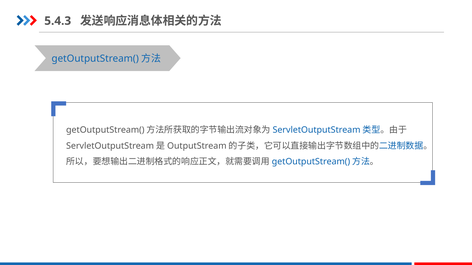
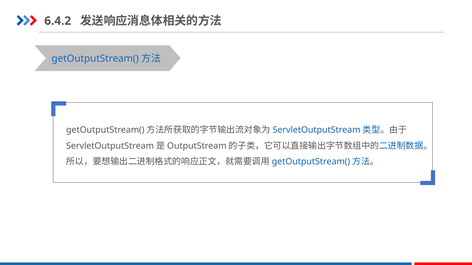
5.4.3: 5.4.3 -> 6.4.2
